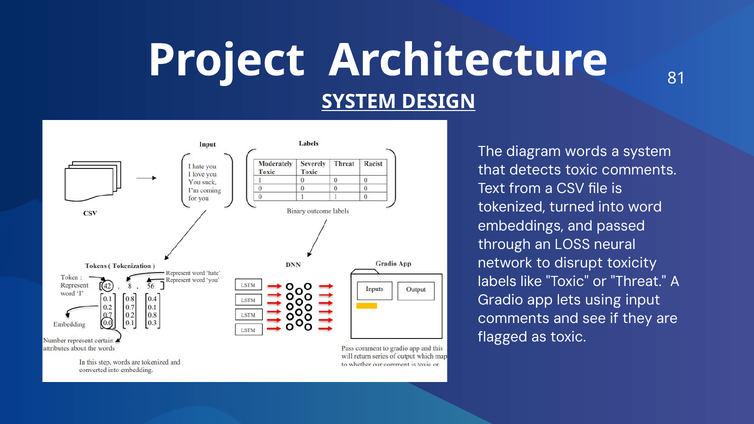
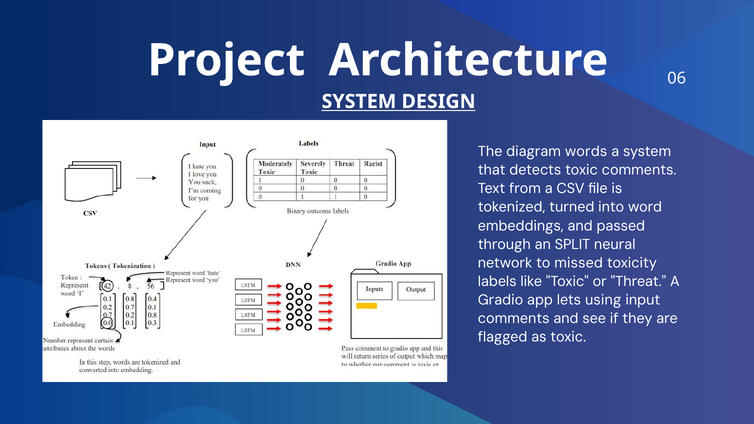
81: 81 -> 06
LOSS: LOSS -> SPLIT
disrupt: disrupt -> missed
